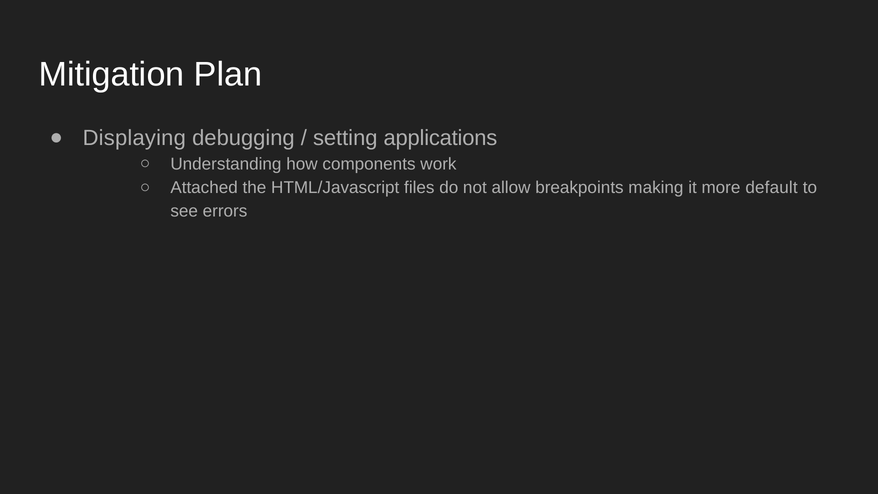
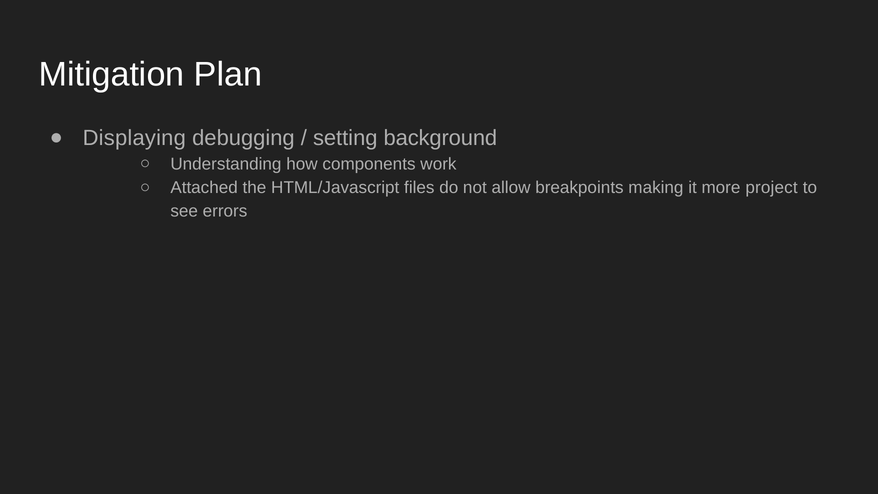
applications: applications -> background
default: default -> project
